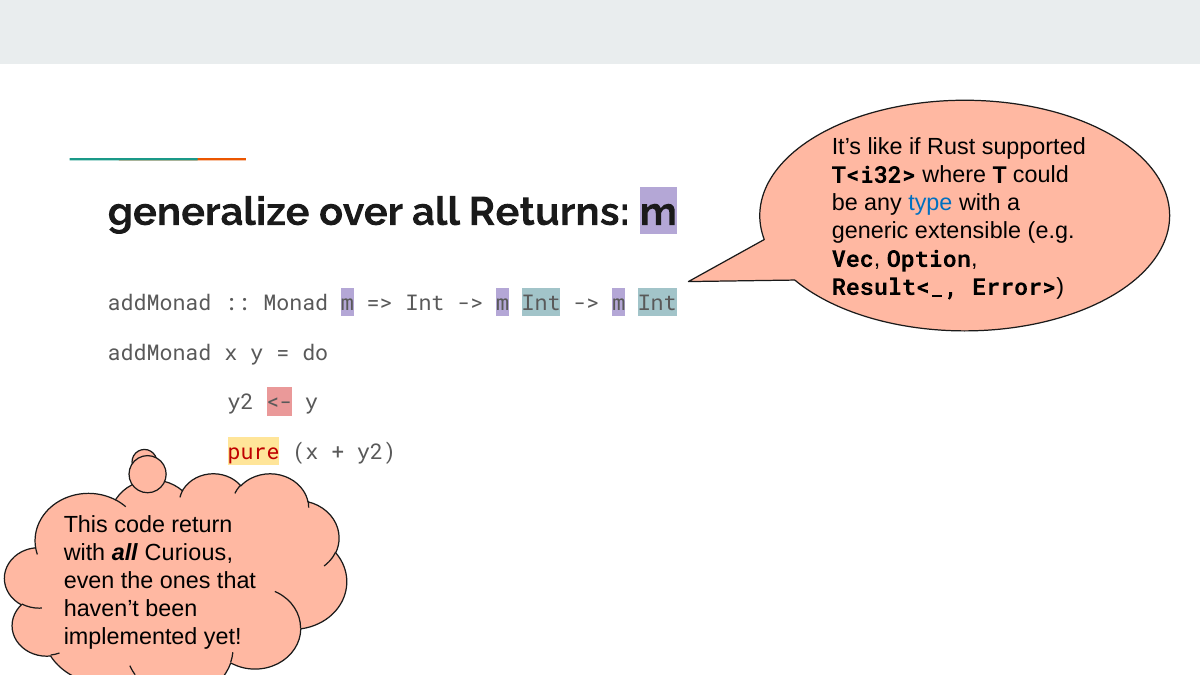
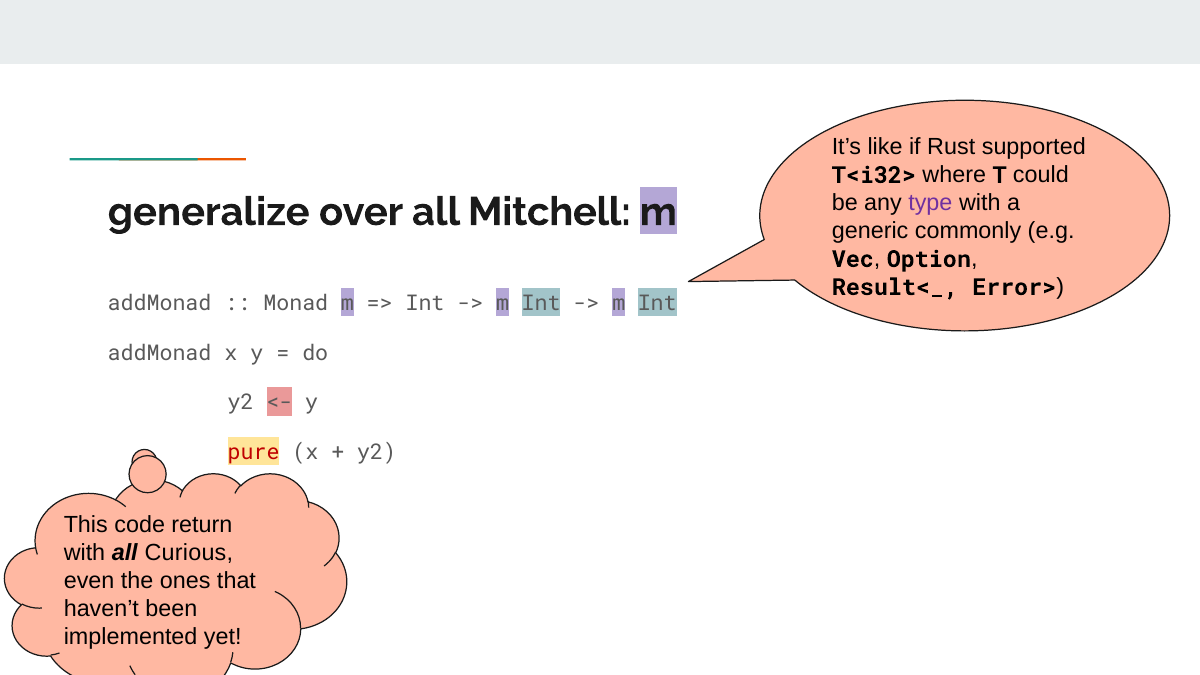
type colour: blue -> purple
Returns: Returns -> Mitchell
extensible: extensible -> commonly
